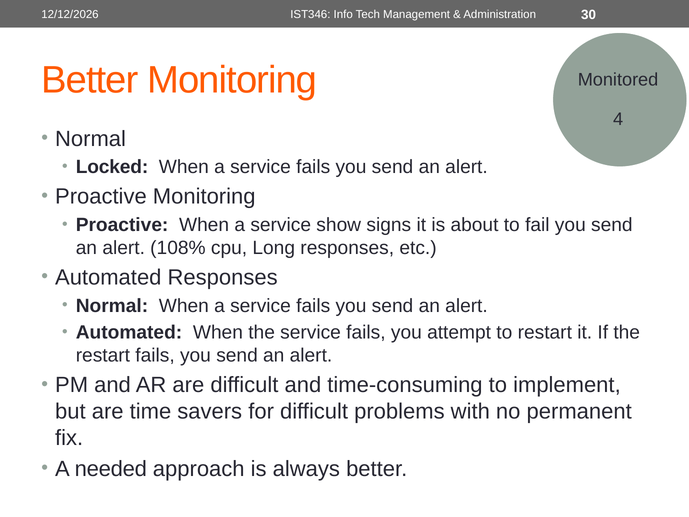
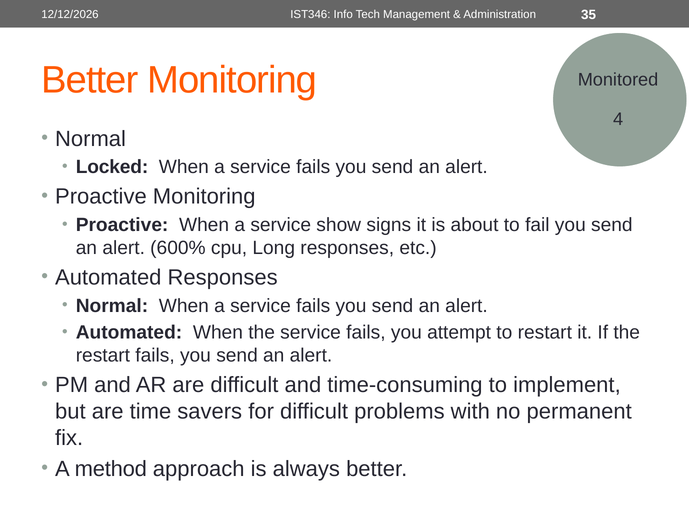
30: 30 -> 35
108%: 108% -> 600%
needed: needed -> method
